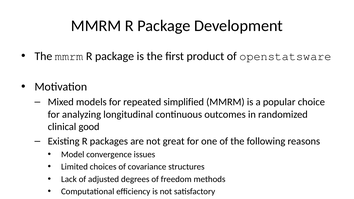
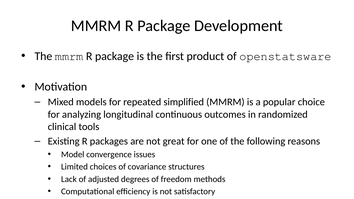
good: good -> tools
